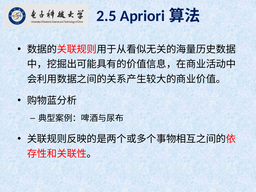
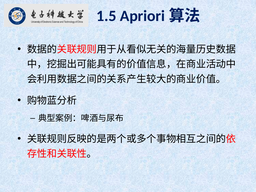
2.5: 2.5 -> 1.5
